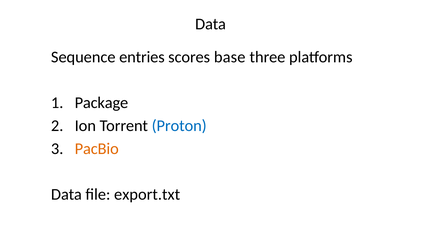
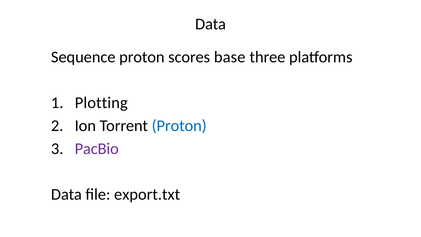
Sequence entries: entries -> proton
Package: Package -> Plotting
PacBio colour: orange -> purple
